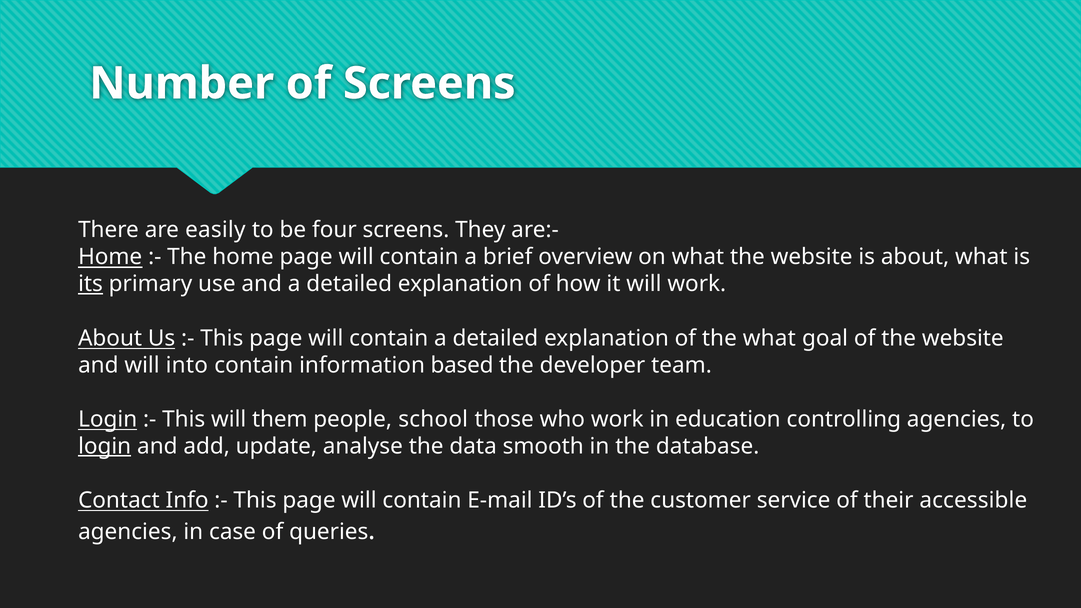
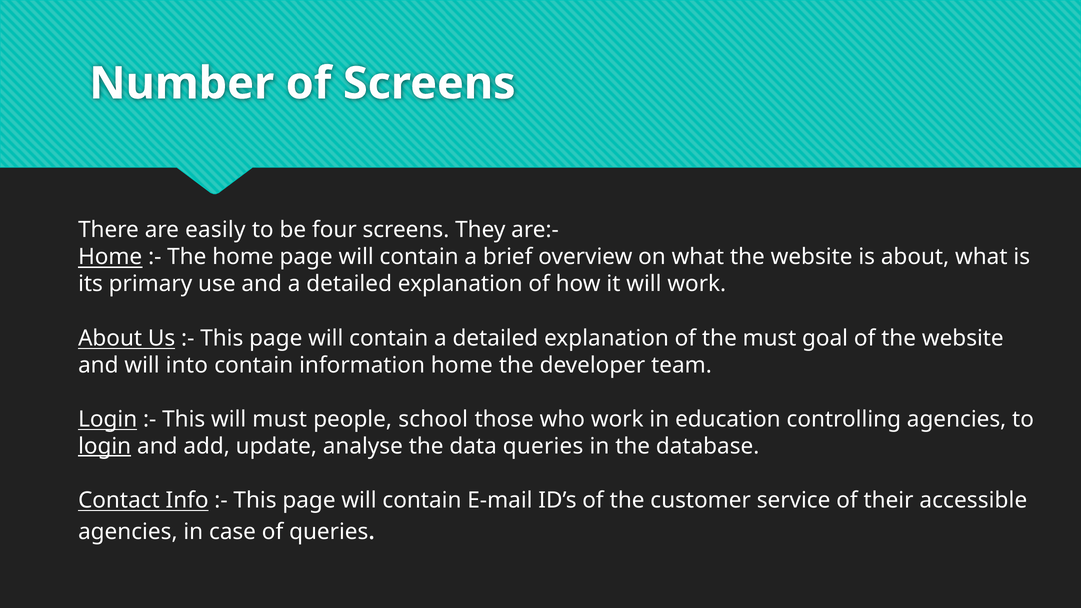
its underline: present -> none
the what: what -> must
information based: based -> home
will them: them -> must
data smooth: smooth -> queries
